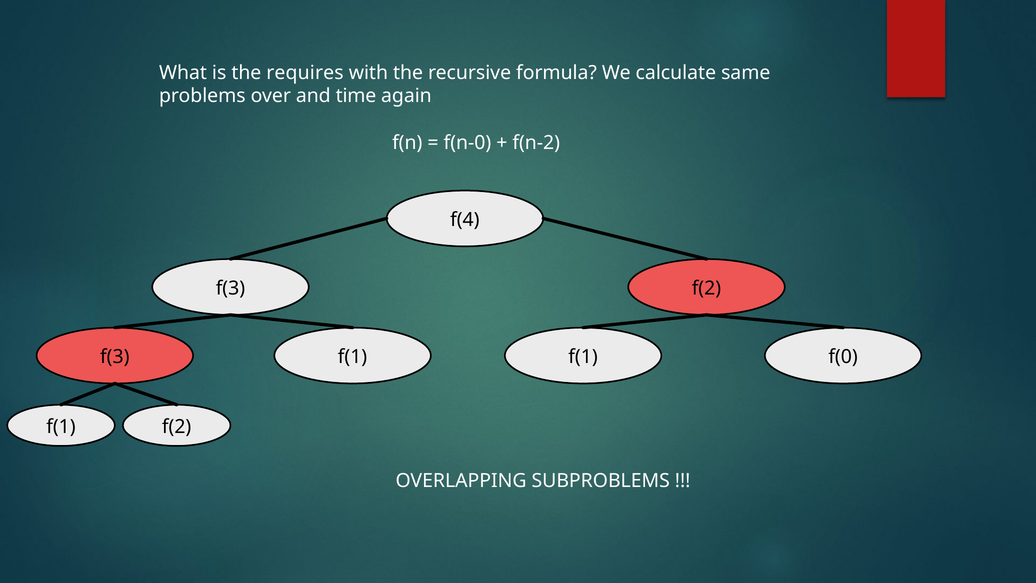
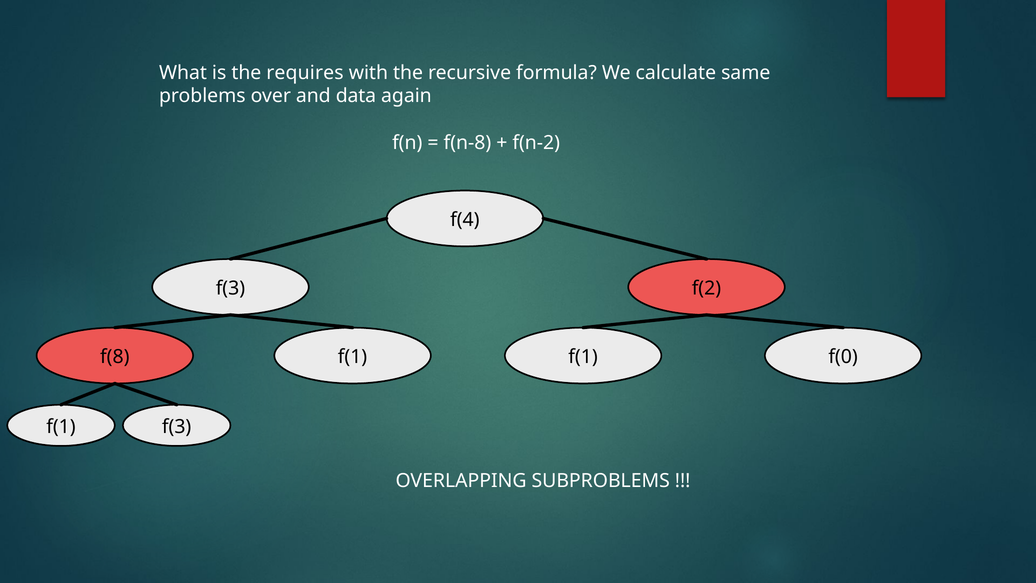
time: time -> data
f(n-0: f(n-0 -> f(n-8
f(3 at (115, 357): f(3 -> f(8
f(1 f(2: f(2 -> f(3
